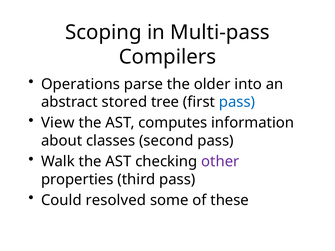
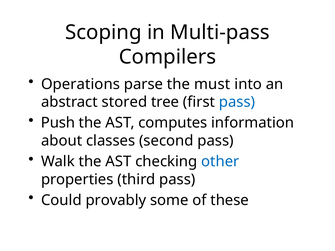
older: older -> must
View: View -> Push
other colour: purple -> blue
resolved: resolved -> provably
